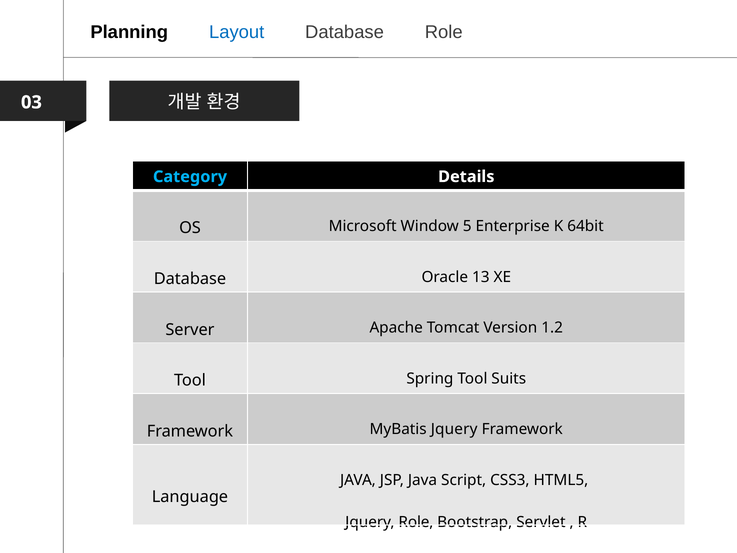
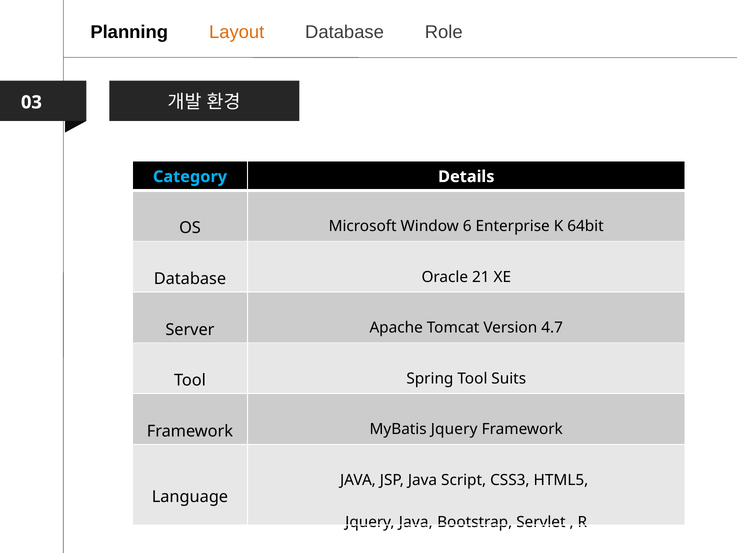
Layout colour: blue -> orange
5: 5 -> 6
13: 13 -> 21
1.2: 1.2 -> 4.7
Jquery Role: Role -> Java
